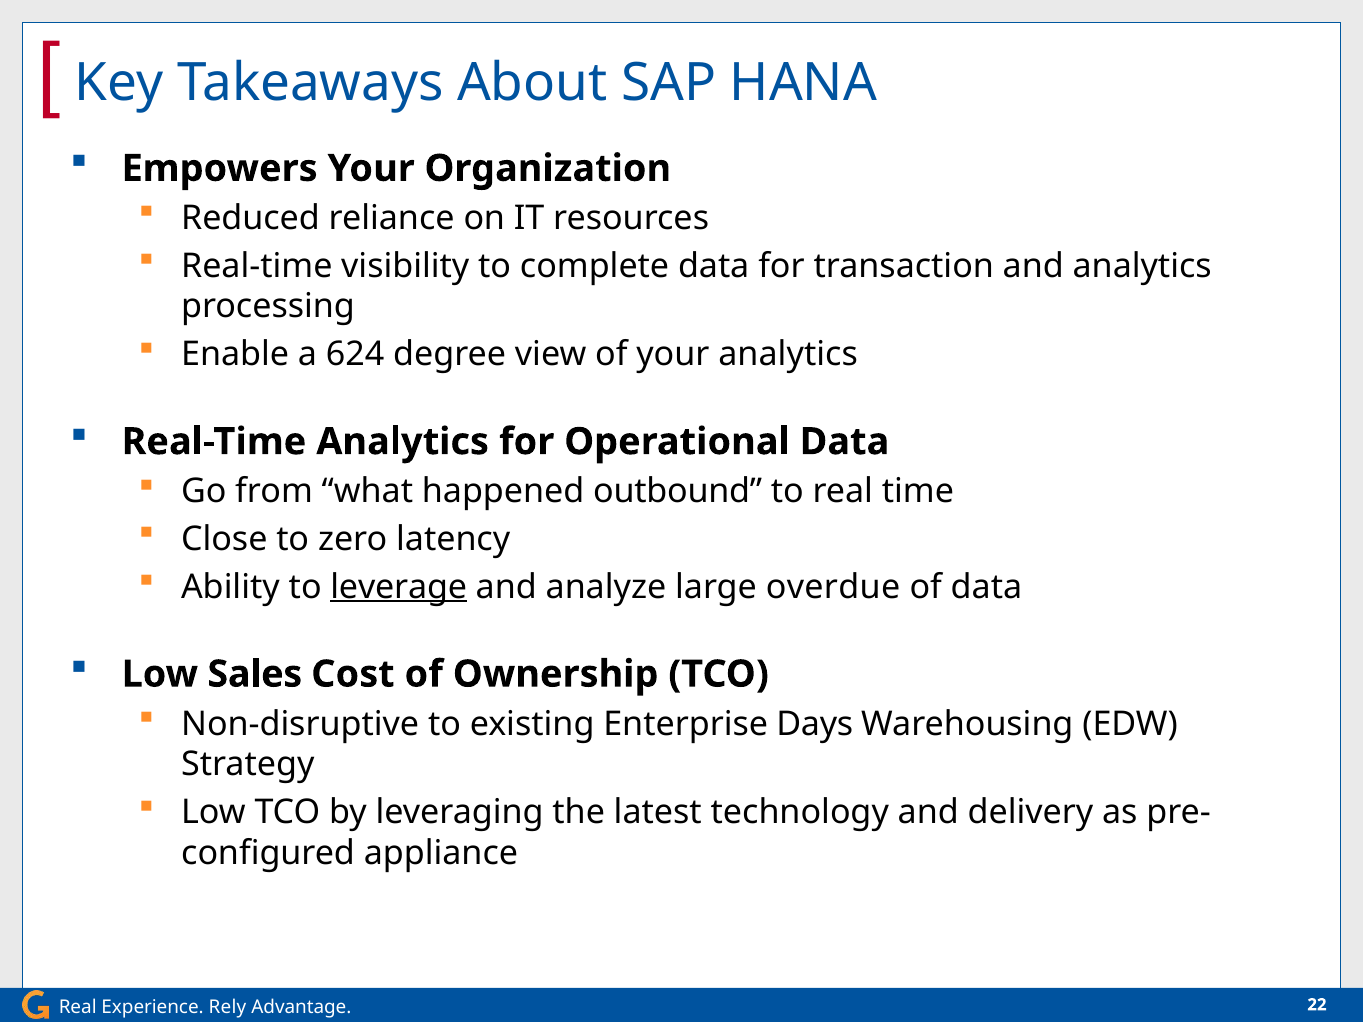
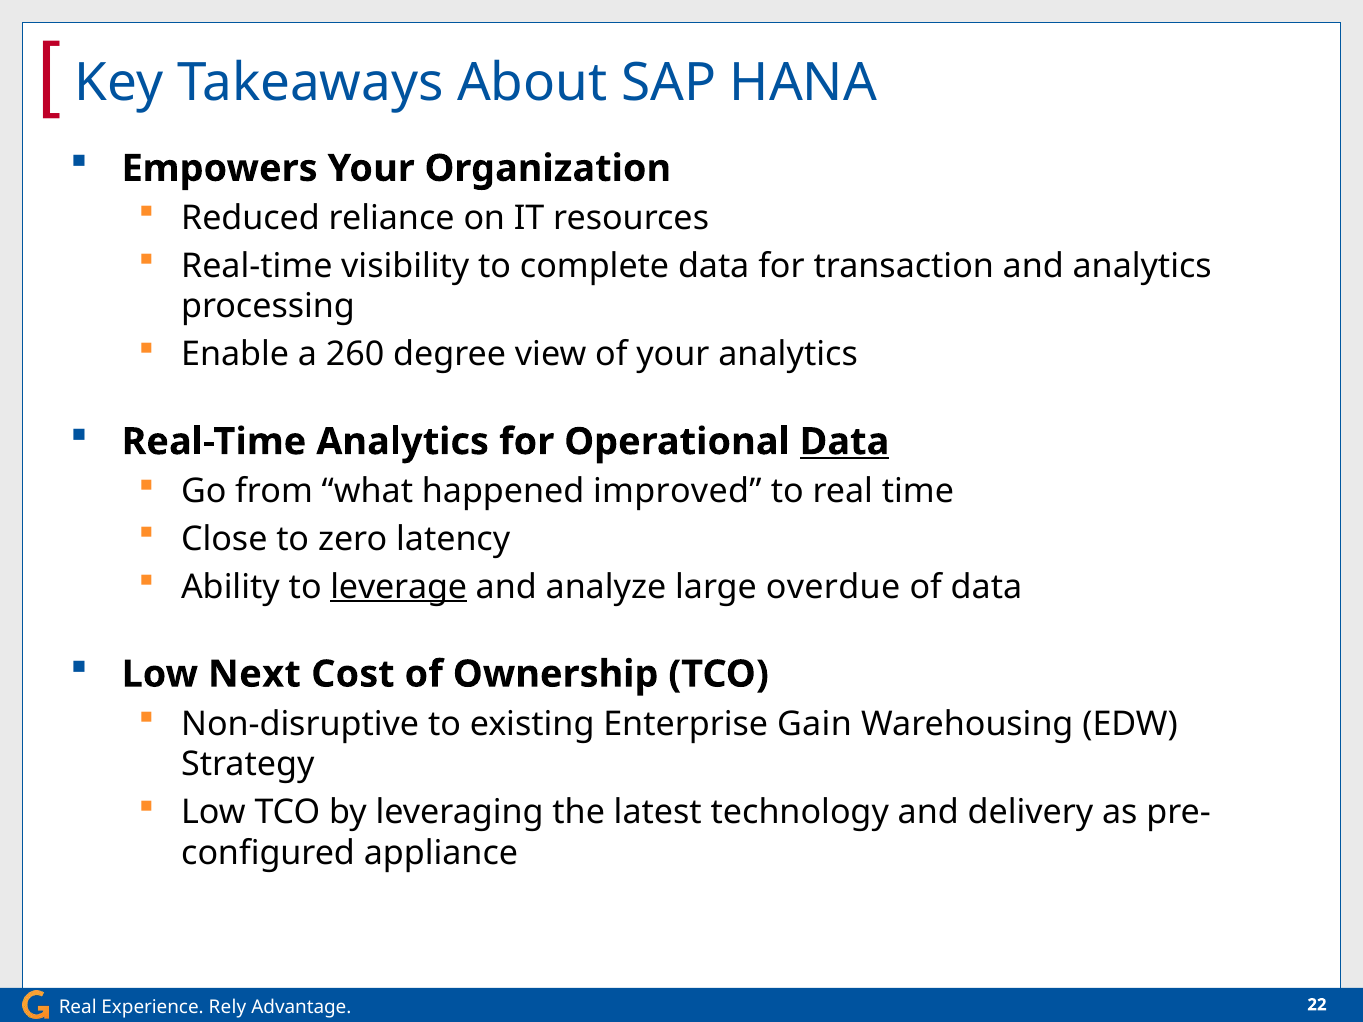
624: 624 -> 260
Data at (844, 442) underline: none -> present
outbound: outbound -> improved
Sales: Sales -> Next
Days: Days -> Gain
